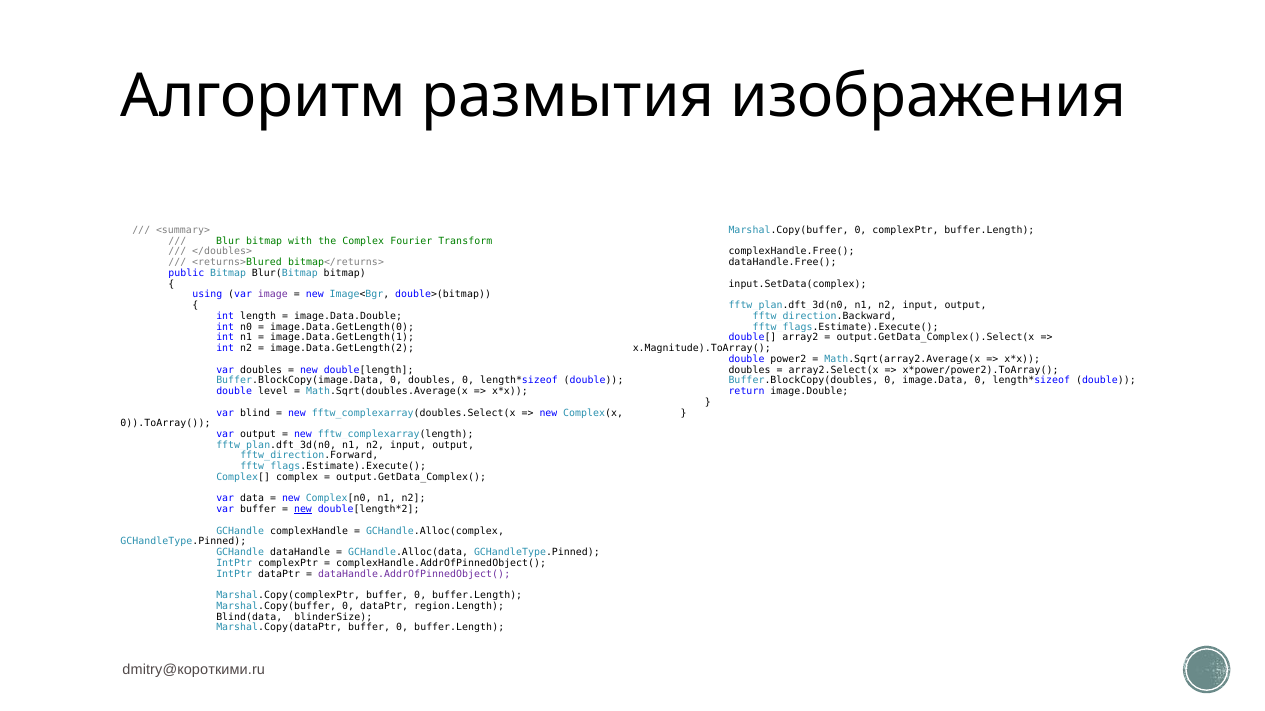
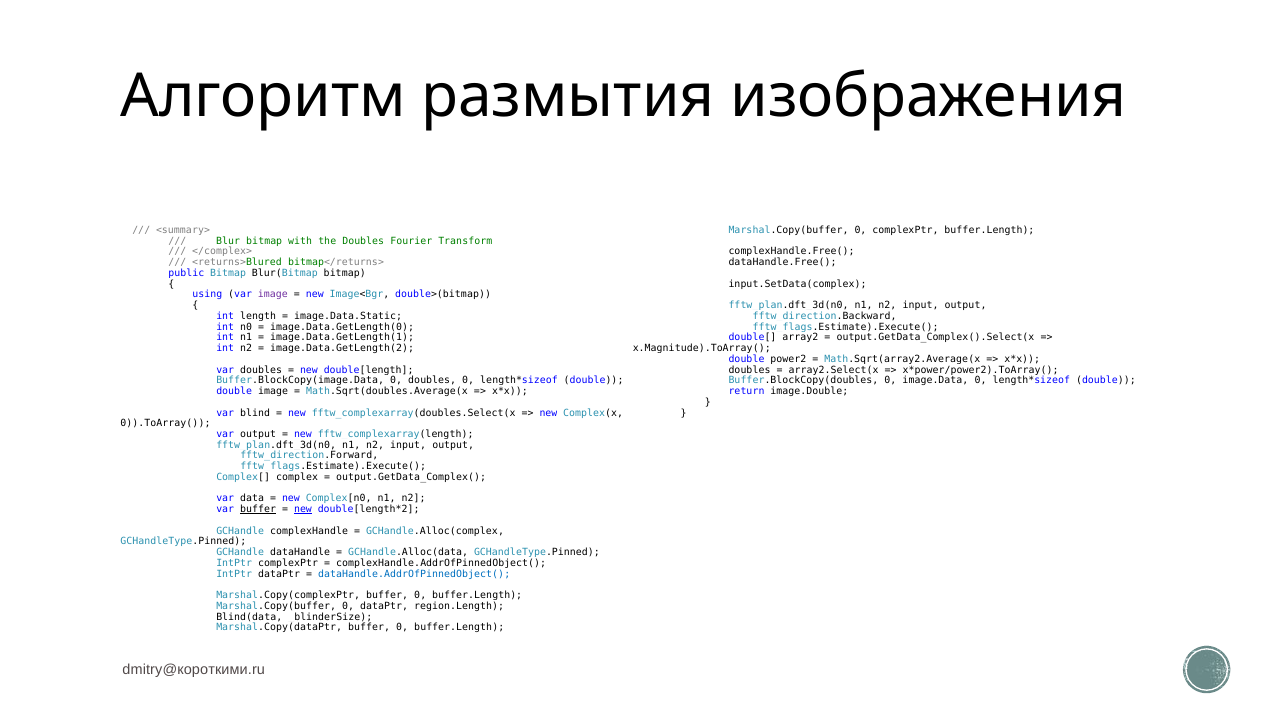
the Complex: Complex -> Doubles
</doubles>: </doubles> -> </complex>
image.Data.Double: image.Data.Double -> image.Data.Static
double level: level -> image
buffer at (258, 510) underline: none -> present
dataHandle.AddrOfPinnedObject( colour: purple -> blue
